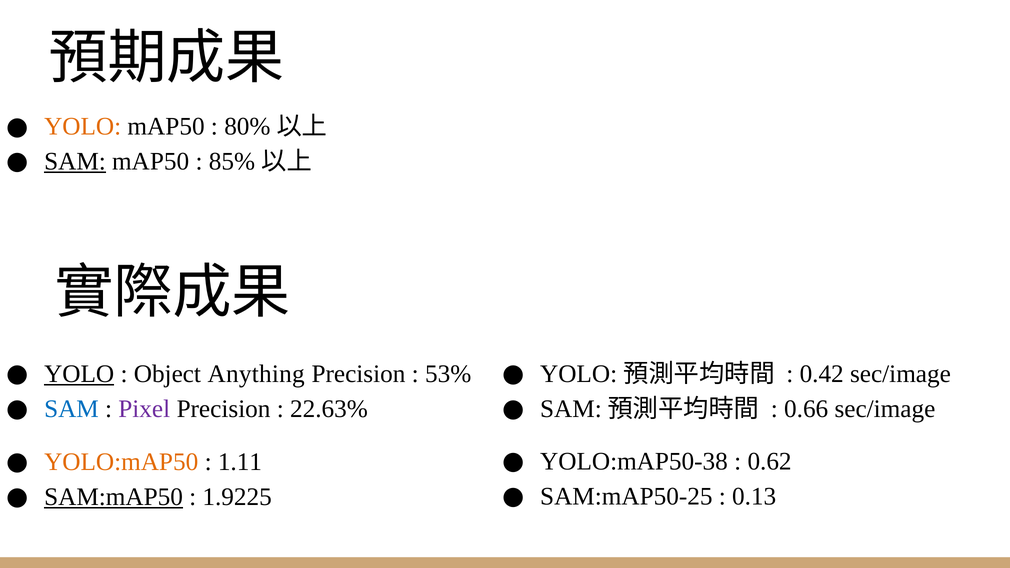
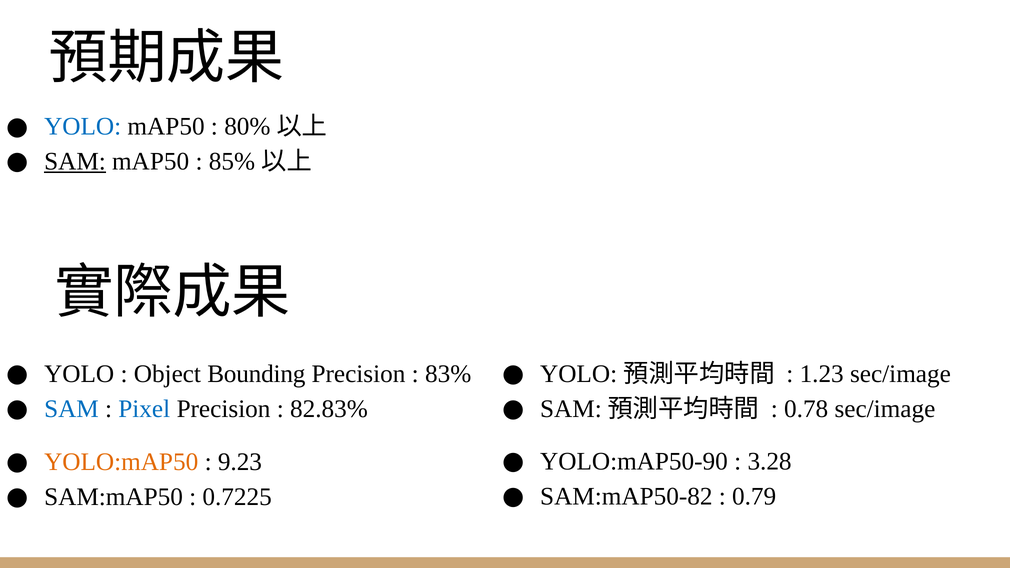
YOLO at (83, 127) colour: orange -> blue
YOLO at (79, 374) underline: present -> none
Anything: Anything -> Bounding
53%: 53% -> 83%
0.42: 0.42 -> 1.23
Pixel colour: purple -> blue
22.63%: 22.63% -> 82.83%
0.66: 0.66 -> 0.78
YOLO:mAP50-38: YOLO:mAP50-38 -> YOLO:mAP50-90
0.62: 0.62 -> 3.28
1.11: 1.11 -> 9.23
SAM:mAP50-25: SAM:mAP50-25 -> SAM:mAP50-82
0.13: 0.13 -> 0.79
SAM:mAP50 underline: present -> none
1.9225: 1.9225 -> 0.7225
